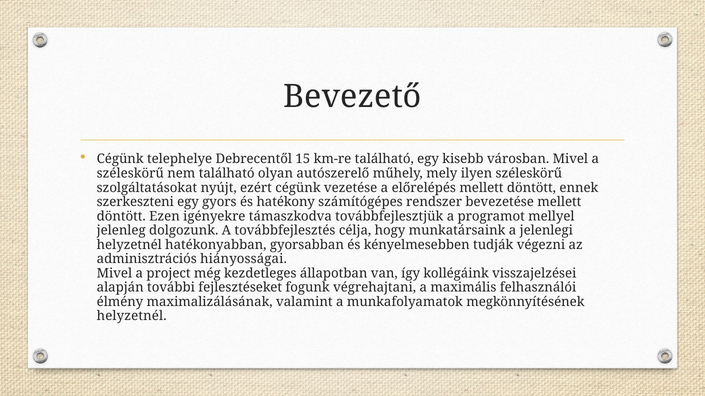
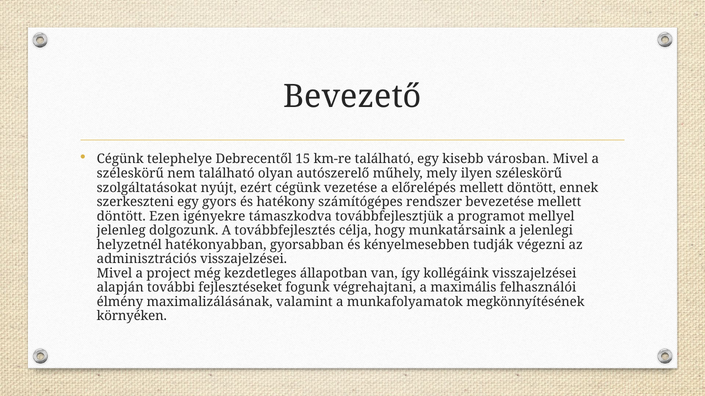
adminisztrációs hiányosságai: hiányosságai -> visszajelzései
helyzetnél at (132, 316): helyzetnél -> környéken
